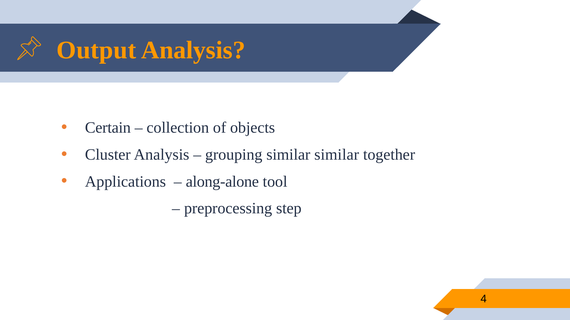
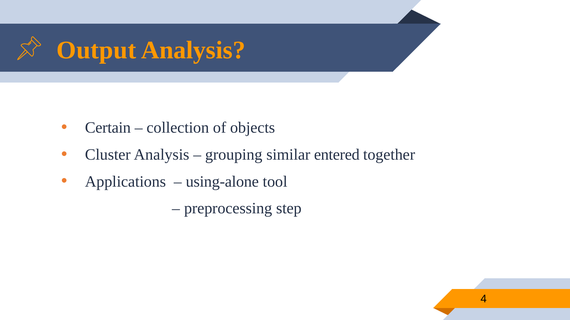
similar similar: similar -> entered
along-alone: along-alone -> using-alone
